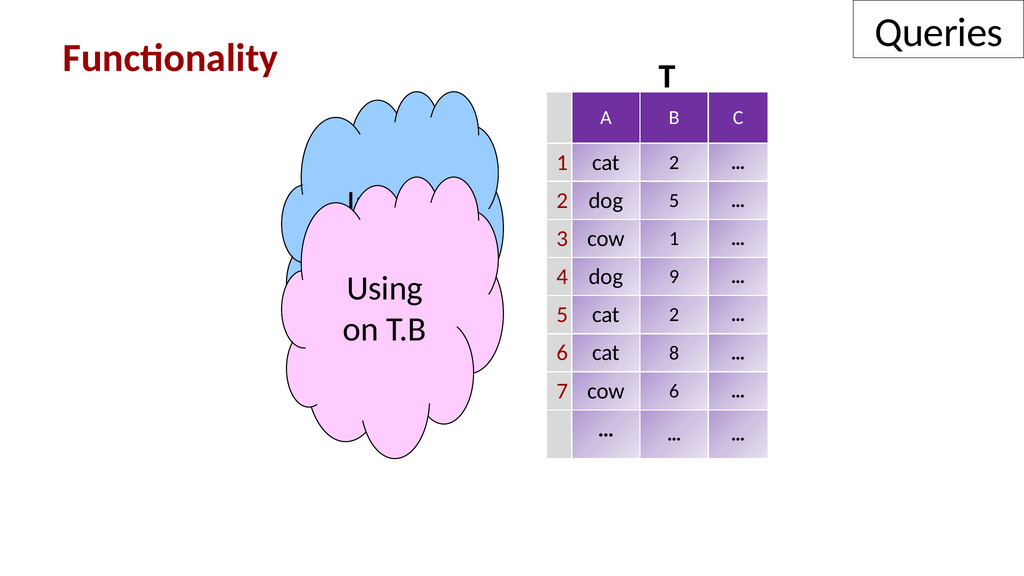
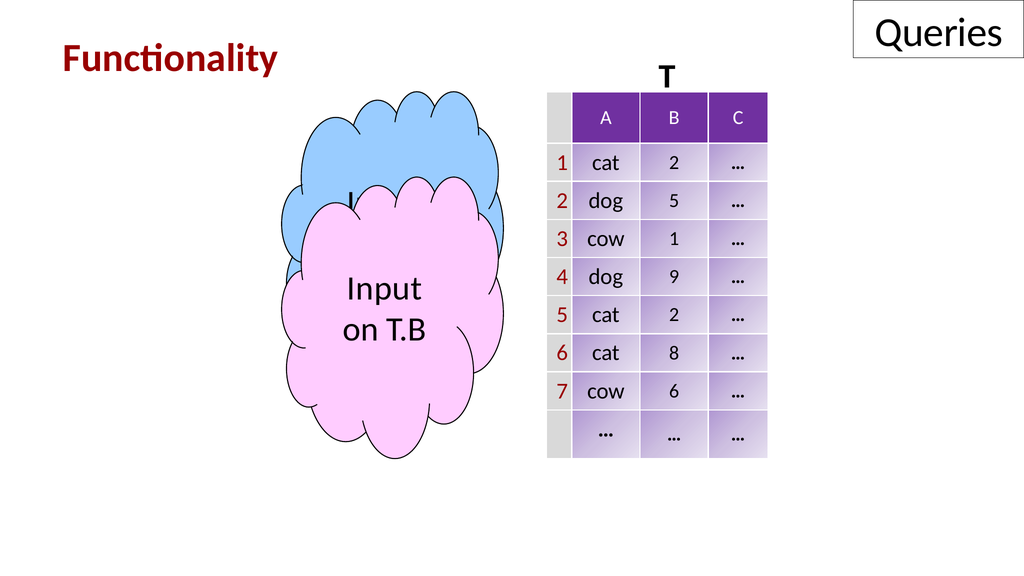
Using: Using -> Input
